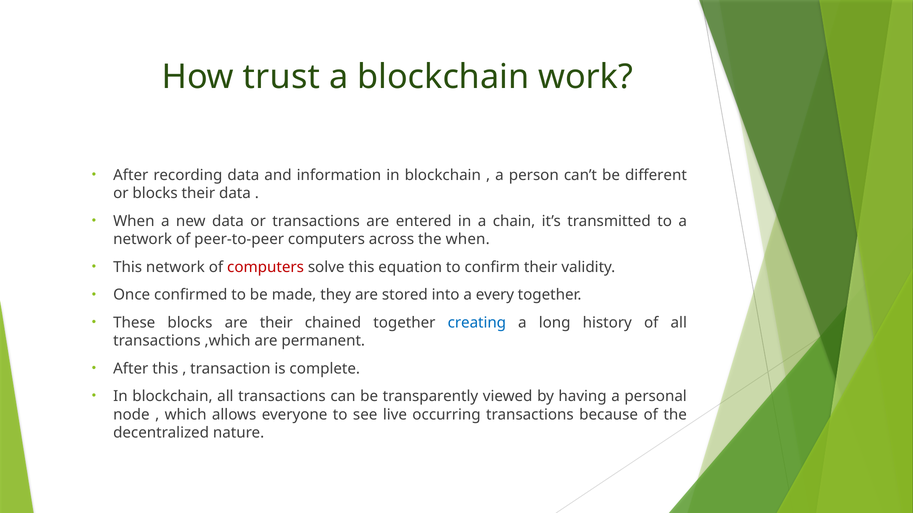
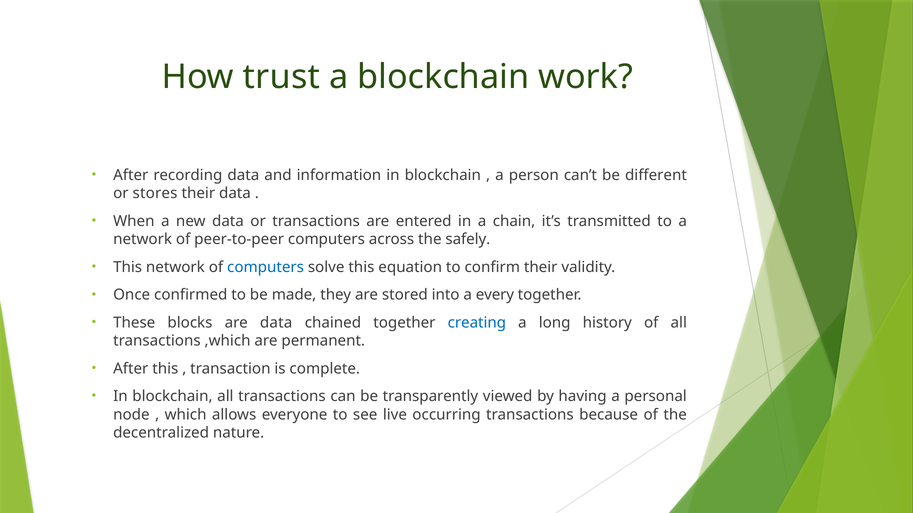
or blocks: blocks -> stores
the when: when -> safely
computers at (266, 267) colour: red -> blue
are their: their -> data
